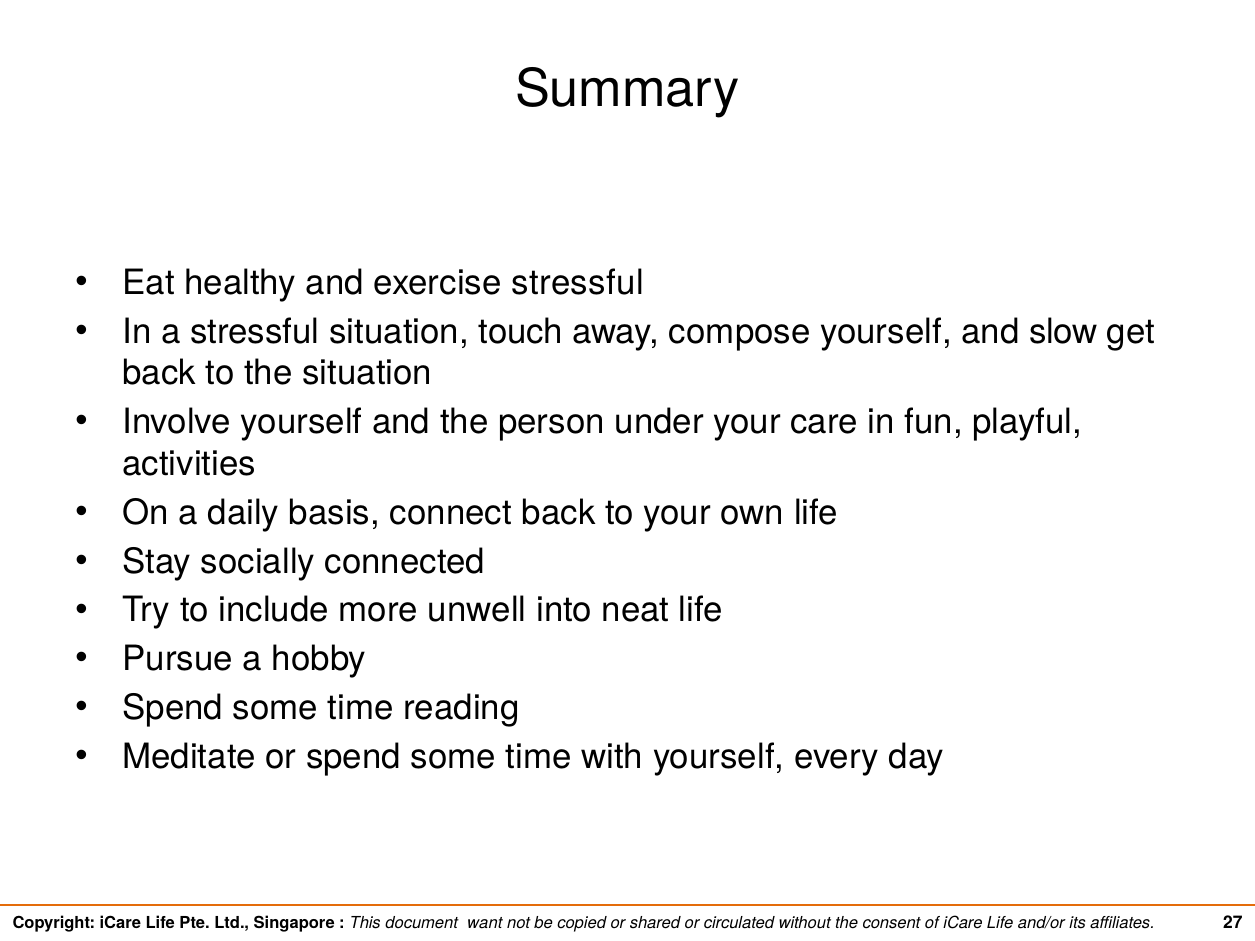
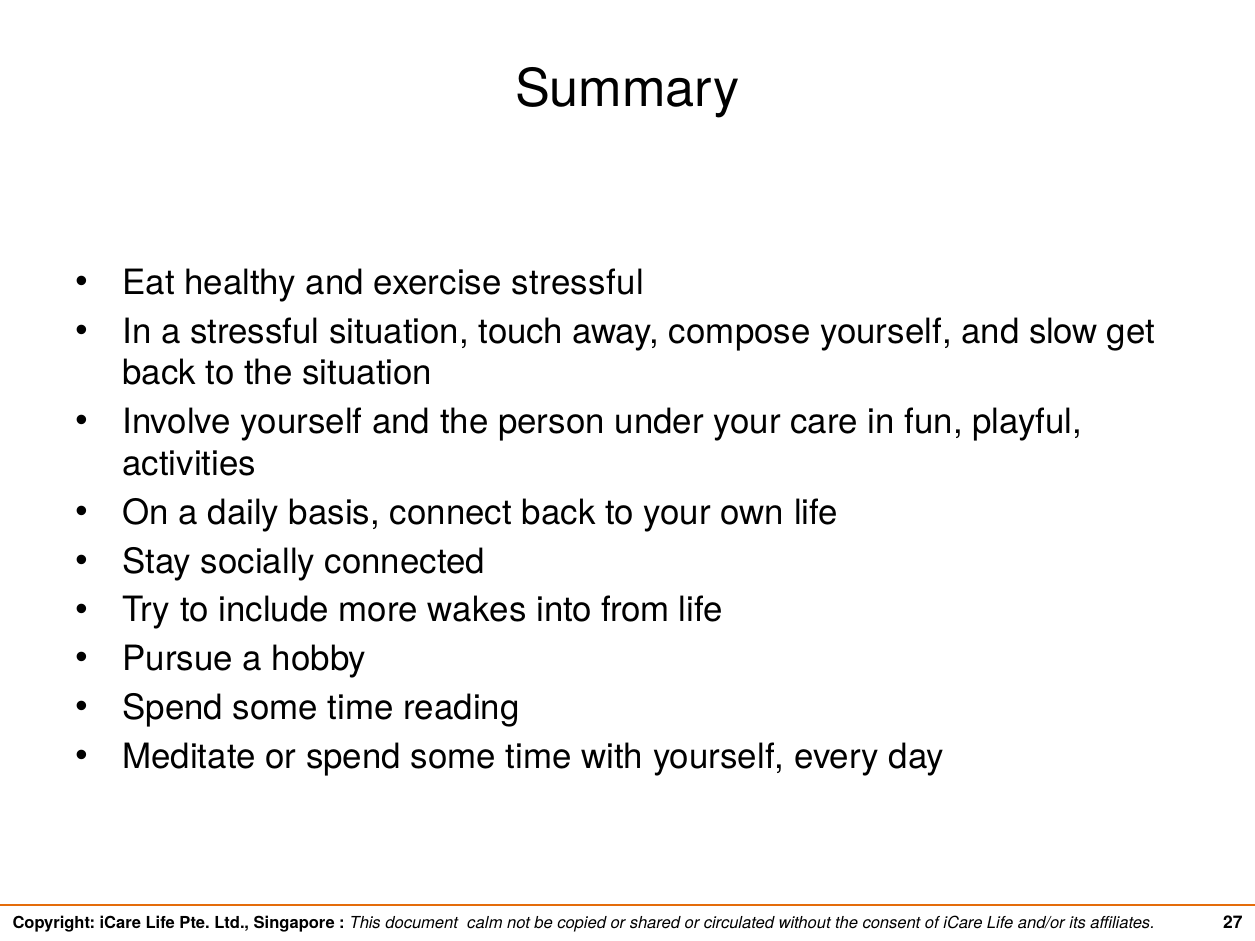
unwell: unwell -> wakes
neat: neat -> from
want: want -> calm
